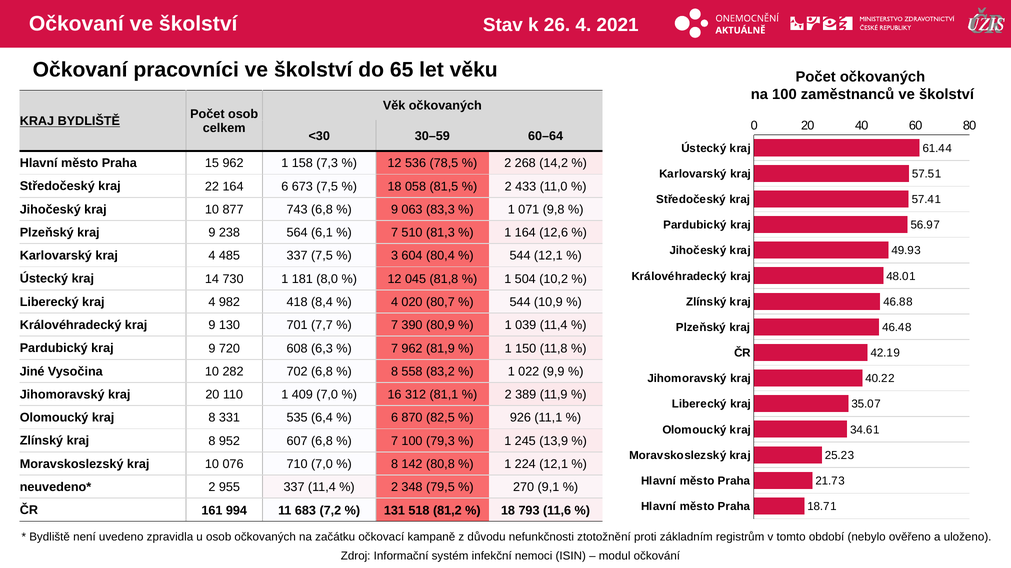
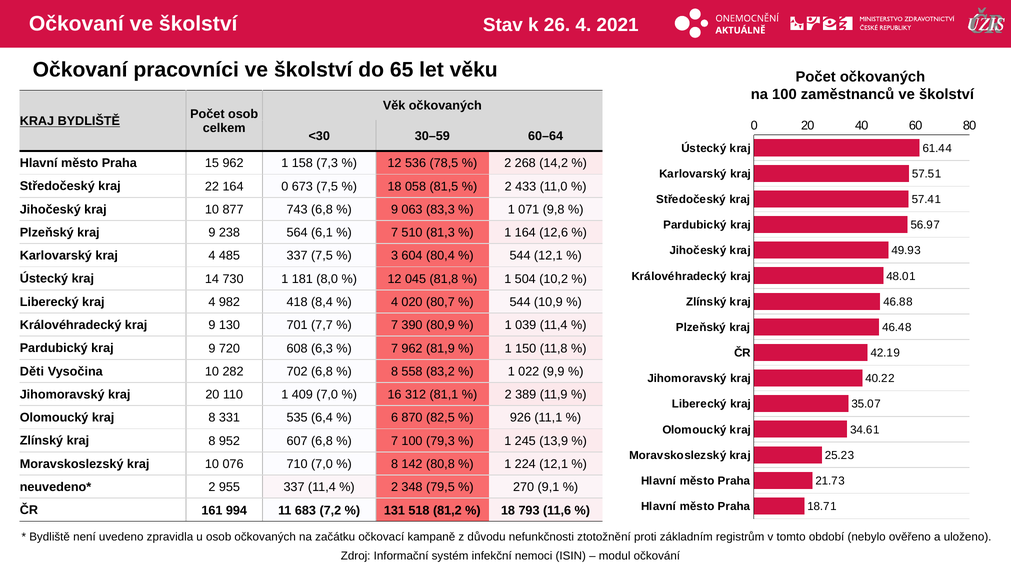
164 6: 6 -> 0
Jiné: Jiné -> Děti
